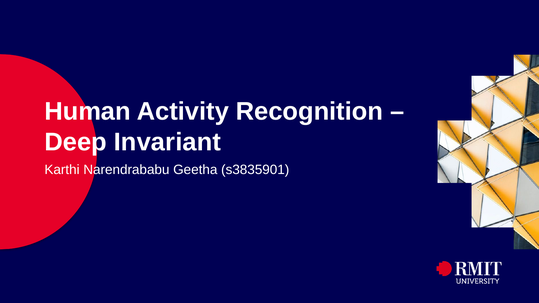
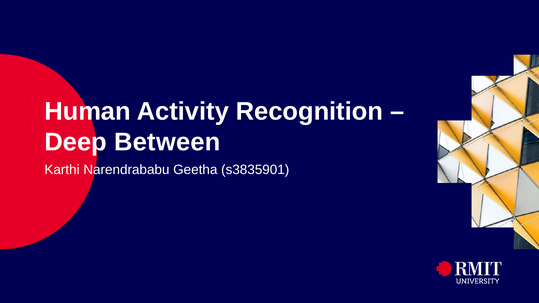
Invariant: Invariant -> Between
